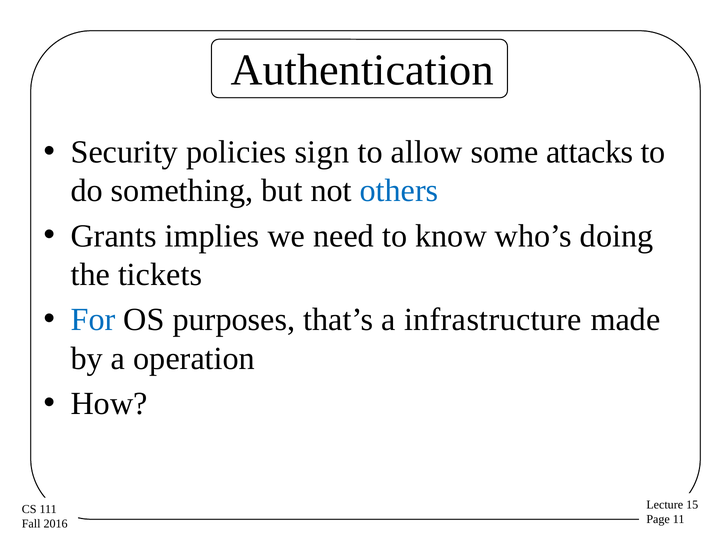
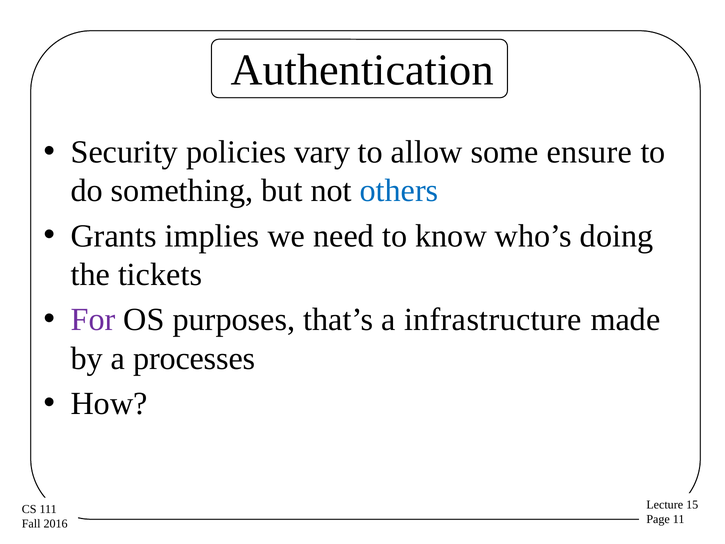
sign: sign -> vary
attacks: attacks -> ensure
For colour: blue -> purple
operation: operation -> processes
